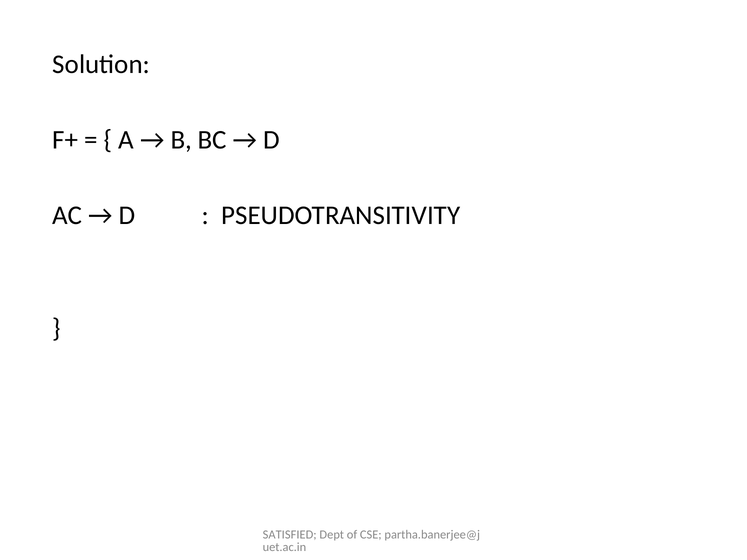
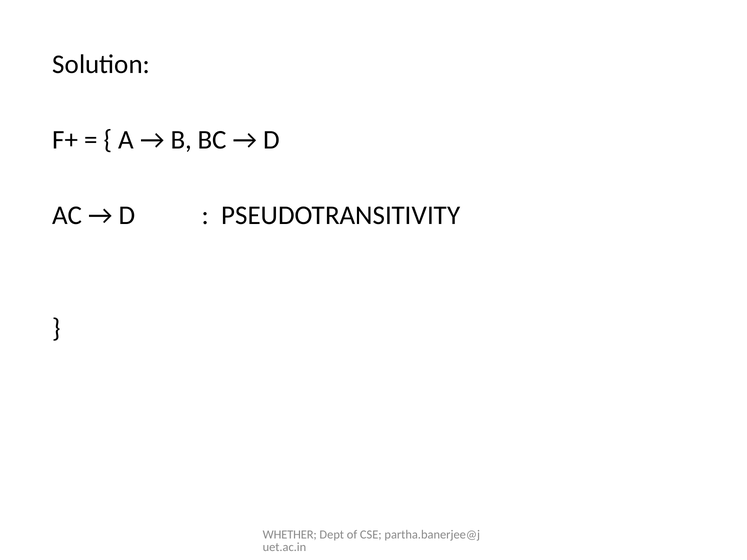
SATISFIED: SATISFIED -> WHETHER
